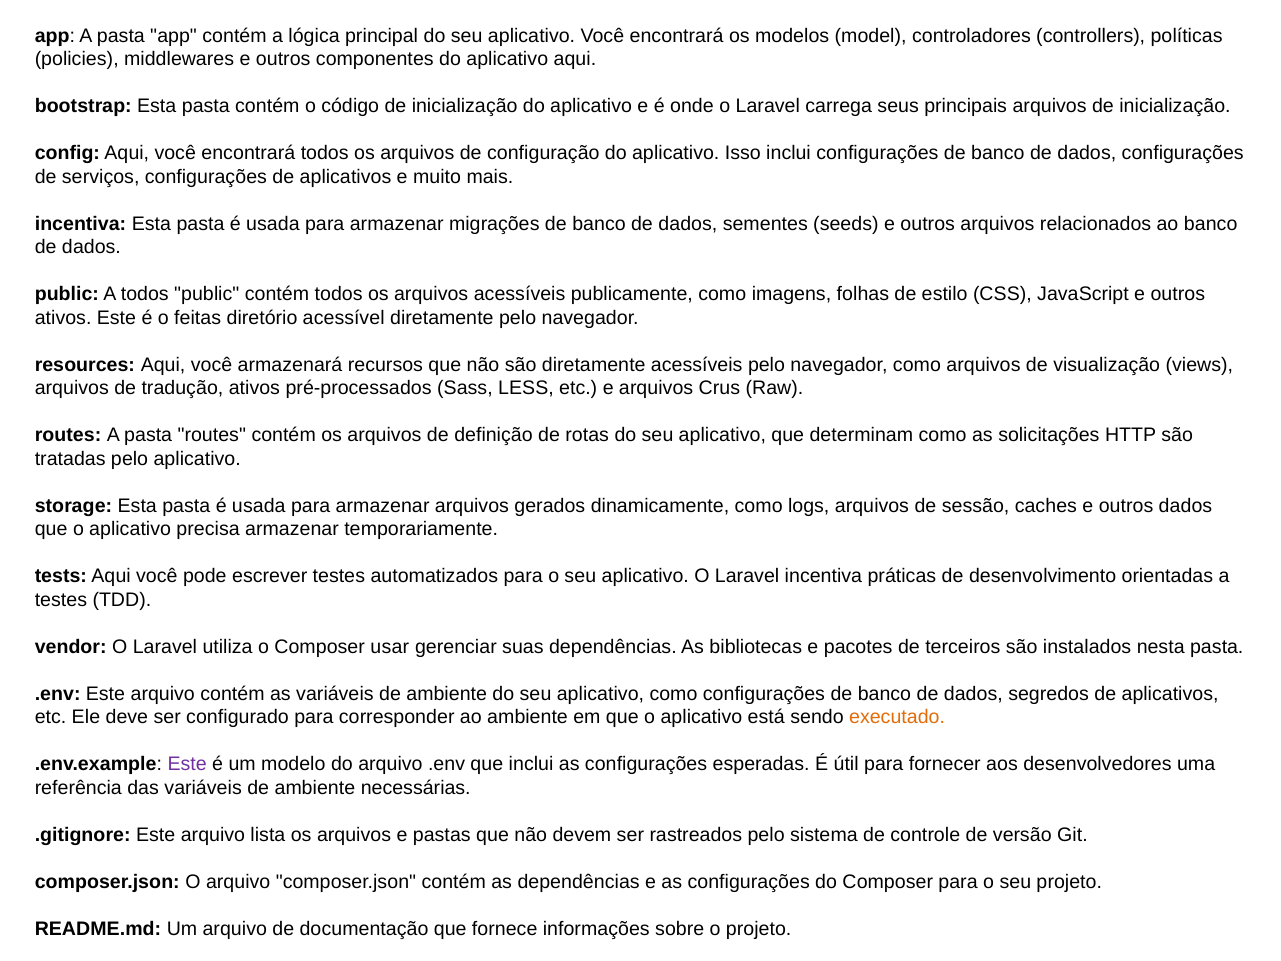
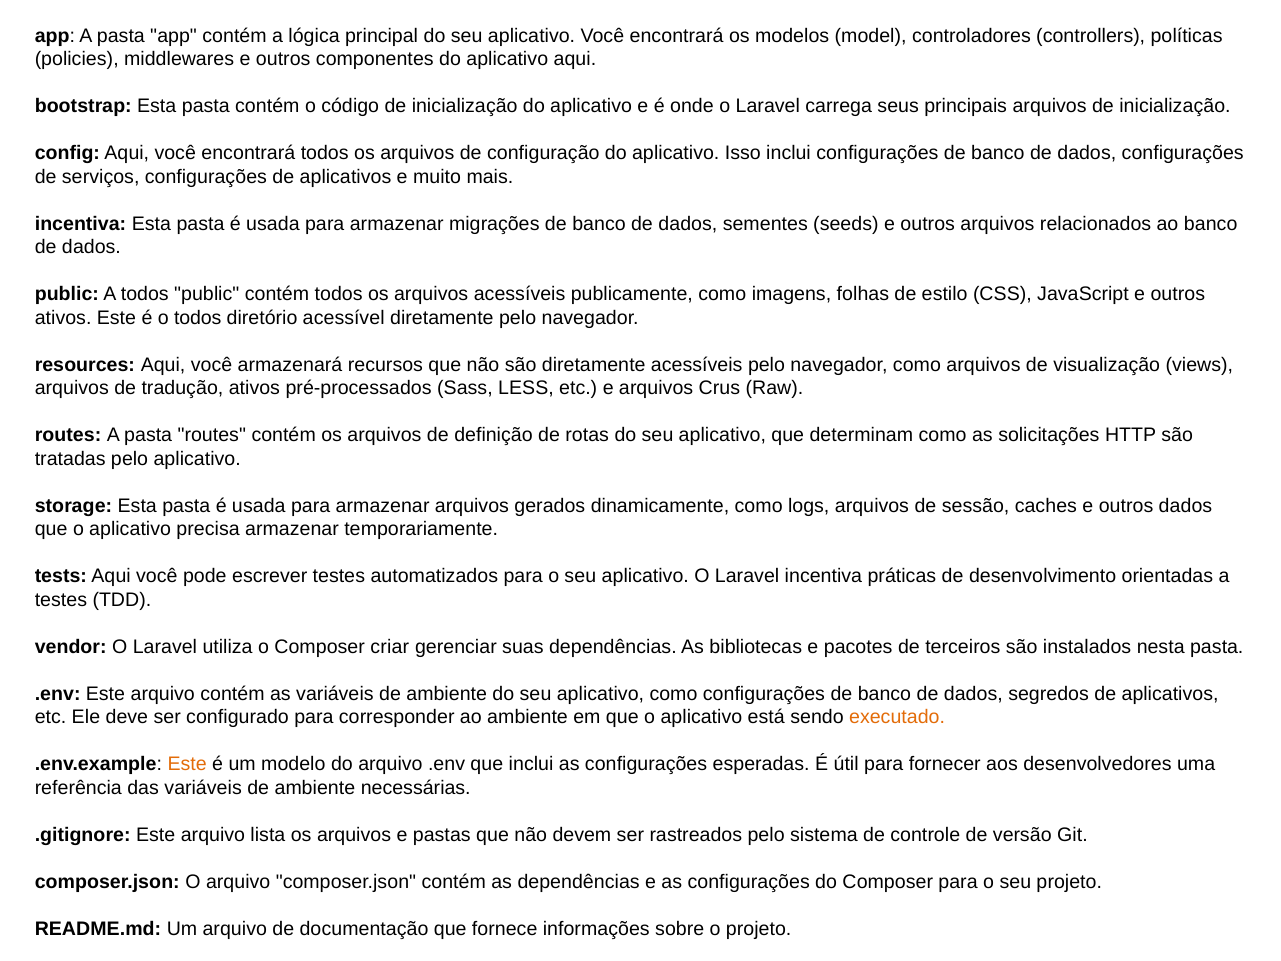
o feitas: feitas -> todos
usar: usar -> criar
Este at (187, 764) colour: purple -> orange
